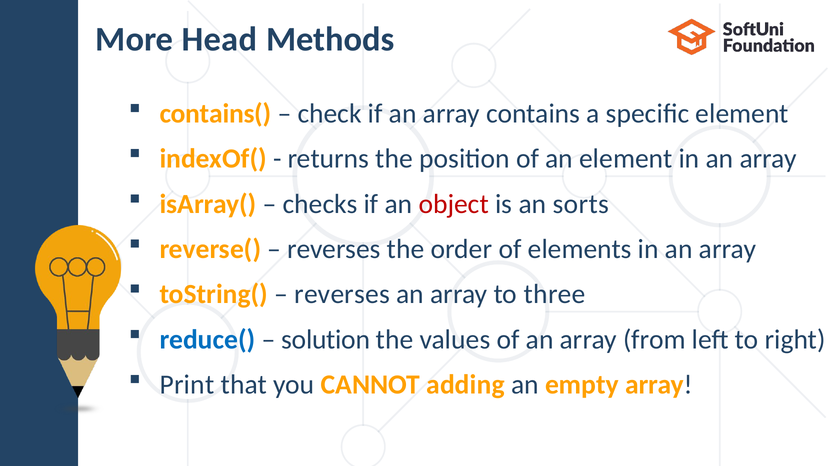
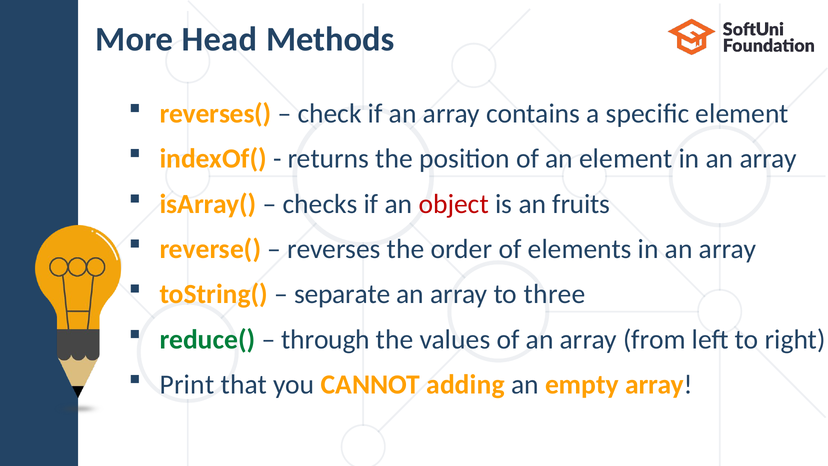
contains(: contains( -> reverses(
sorts: sorts -> fruits
reverses at (342, 294): reverses -> separate
reduce( colour: blue -> green
solution: solution -> through
